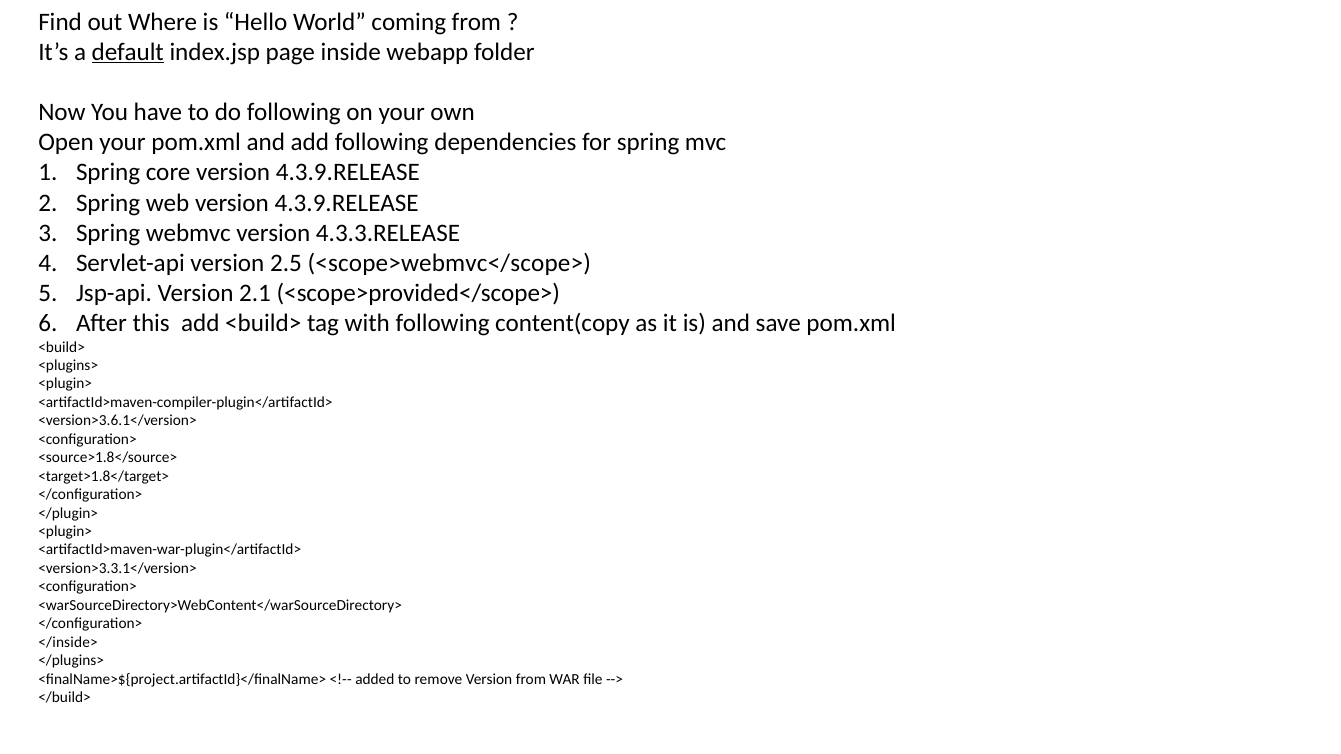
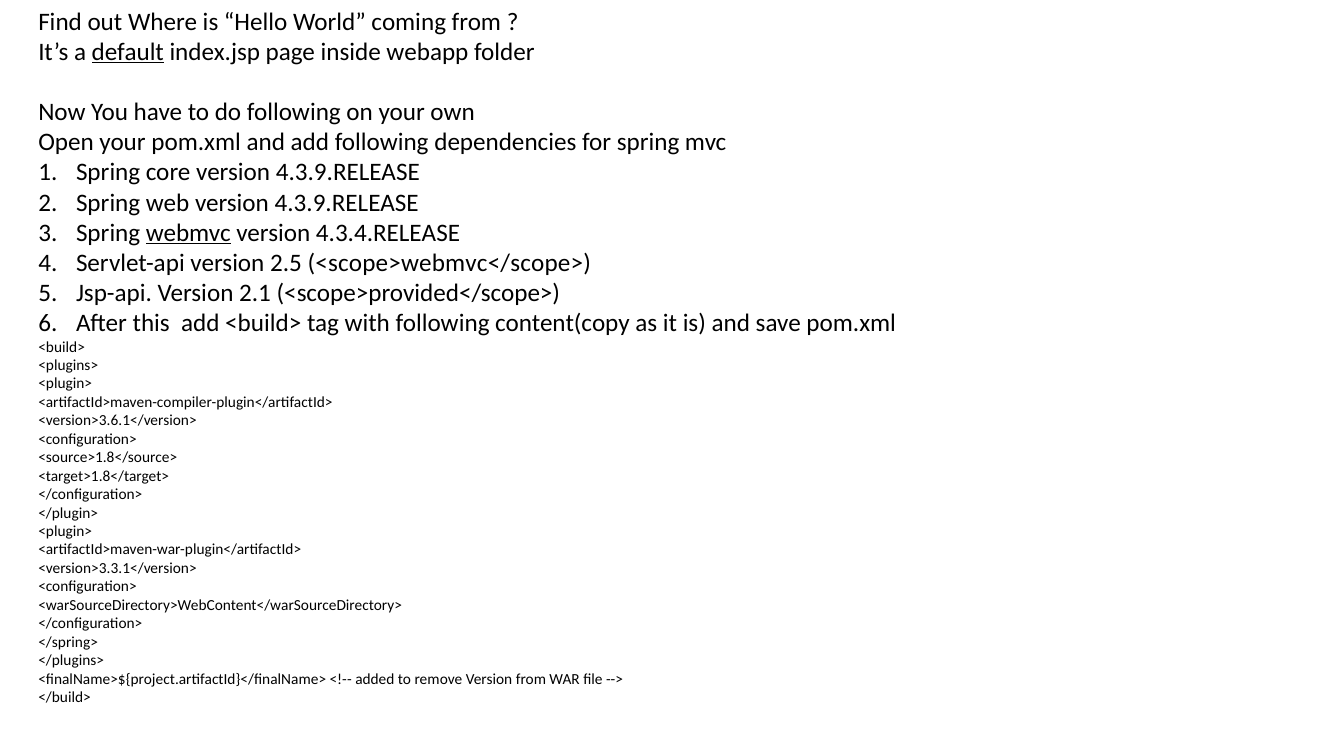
webmvc underline: none -> present
4.3.3.RELEASE: 4.3.3.RELEASE -> 4.3.4.RELEASE
</inside>: </inside> -> </spring>
